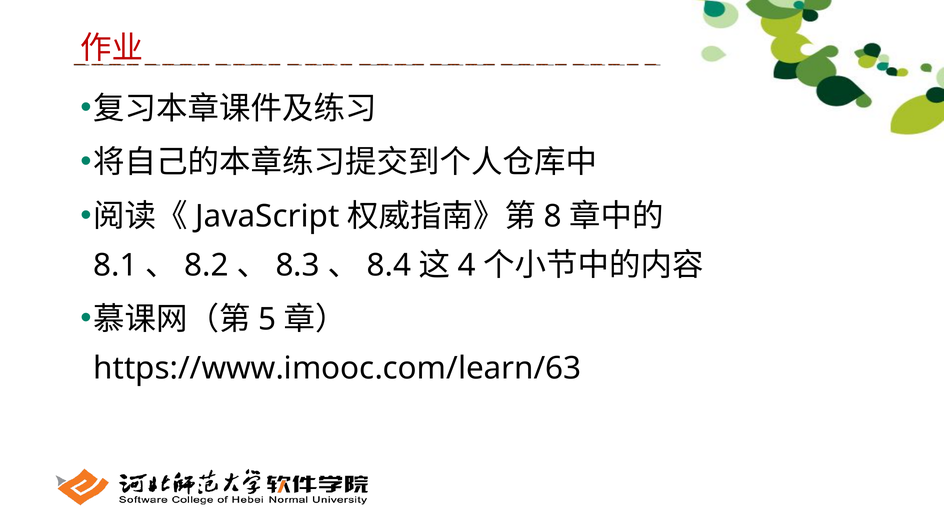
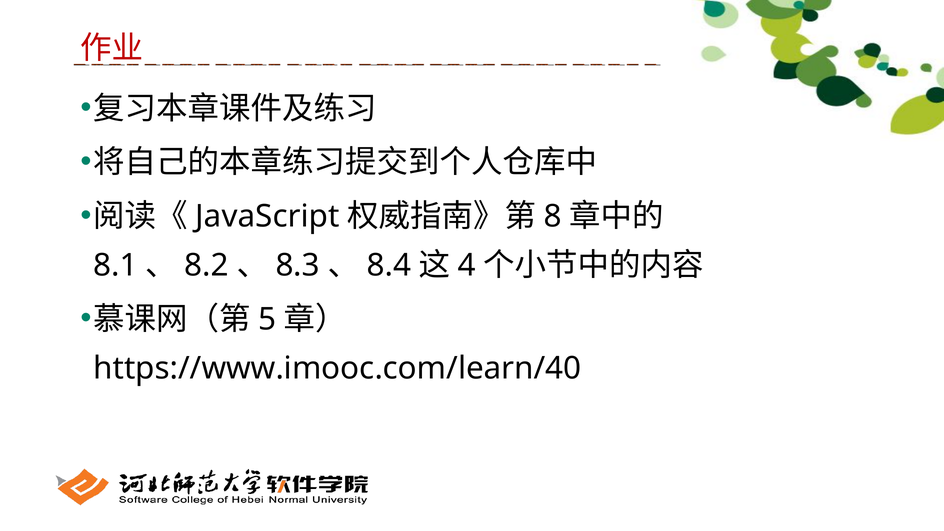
https://www.imooc.com/learn/63: https://www.imooc.com/learn/63 -> https://www.imooc.com/learn/40
